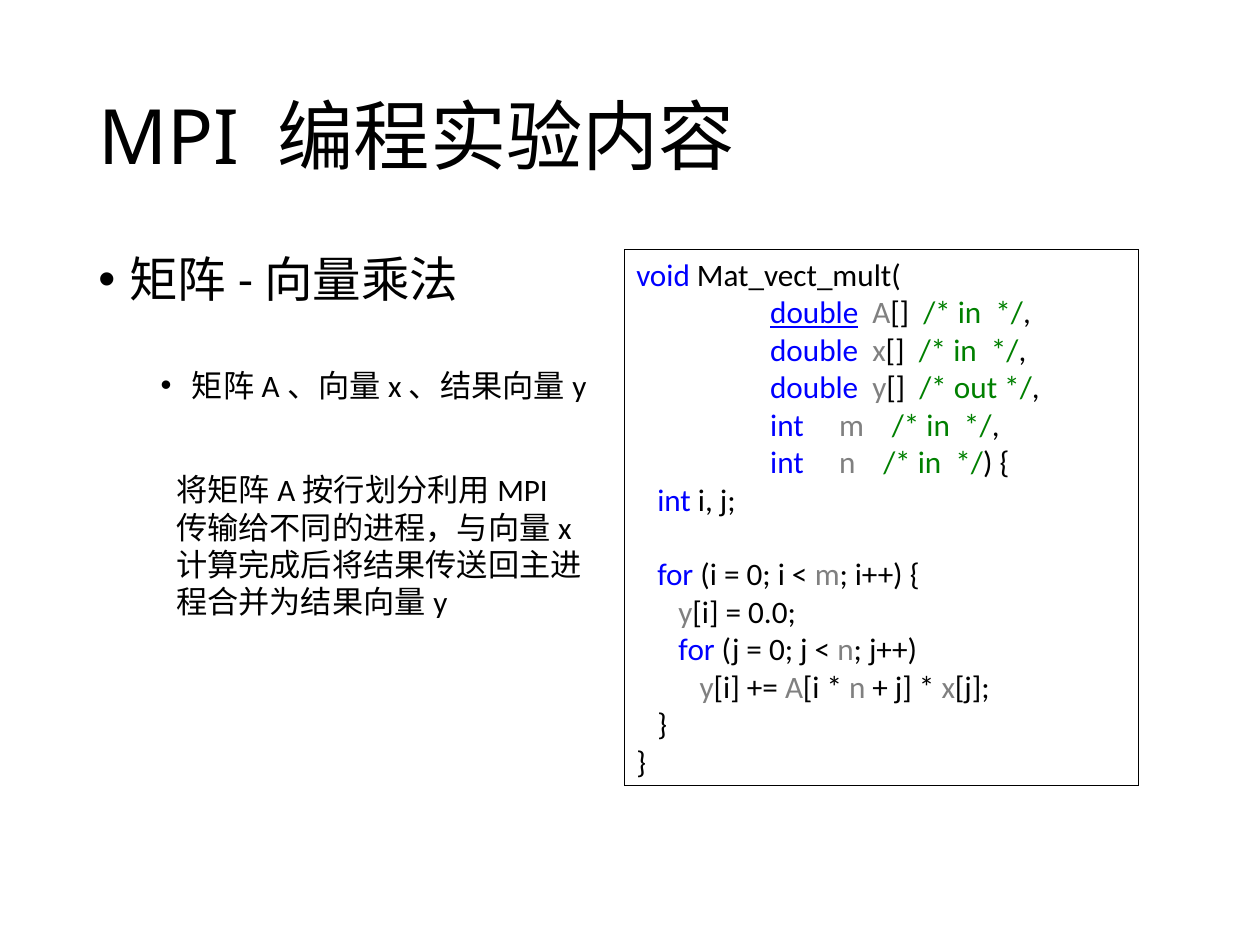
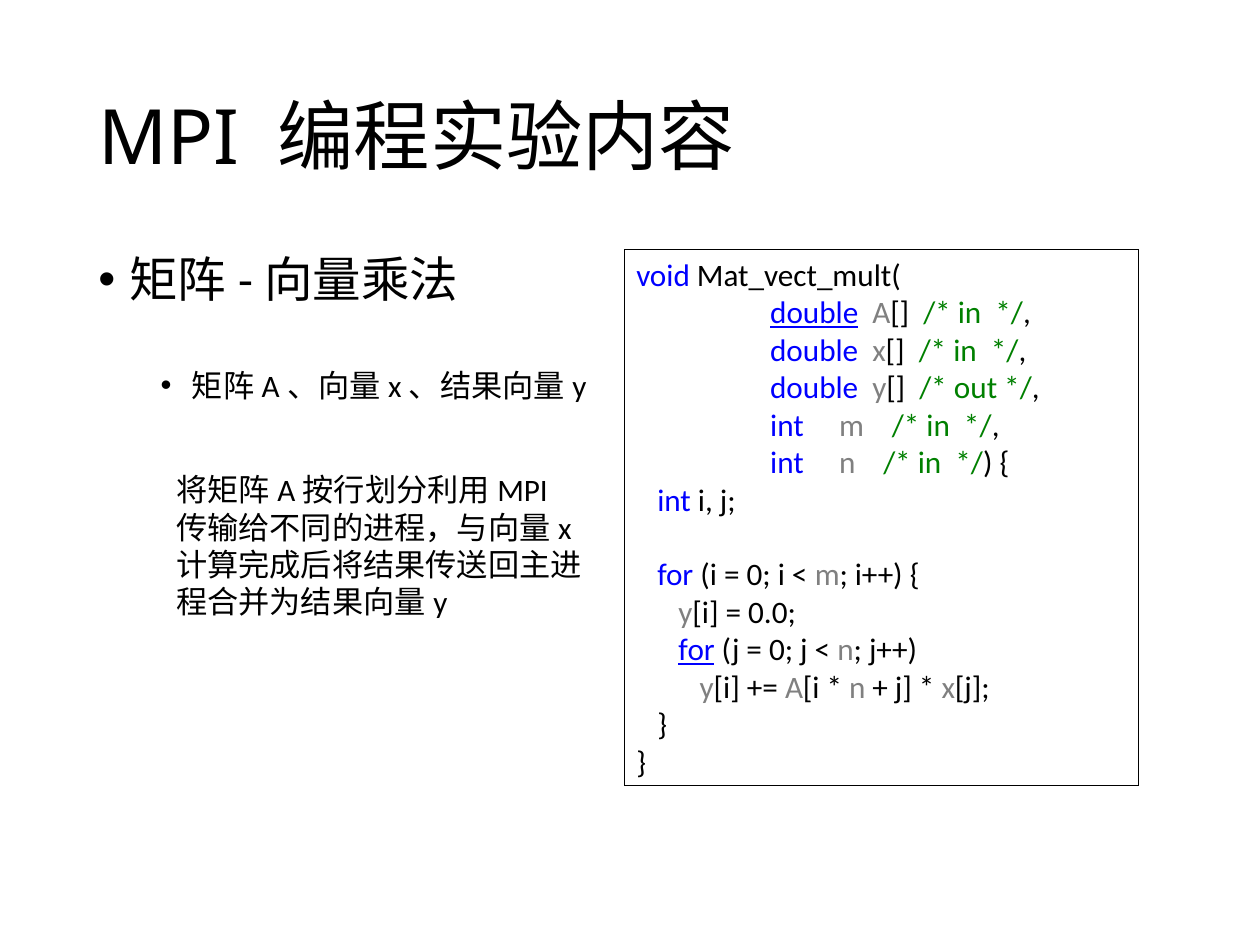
for at (697, 651) underline: none -> present
